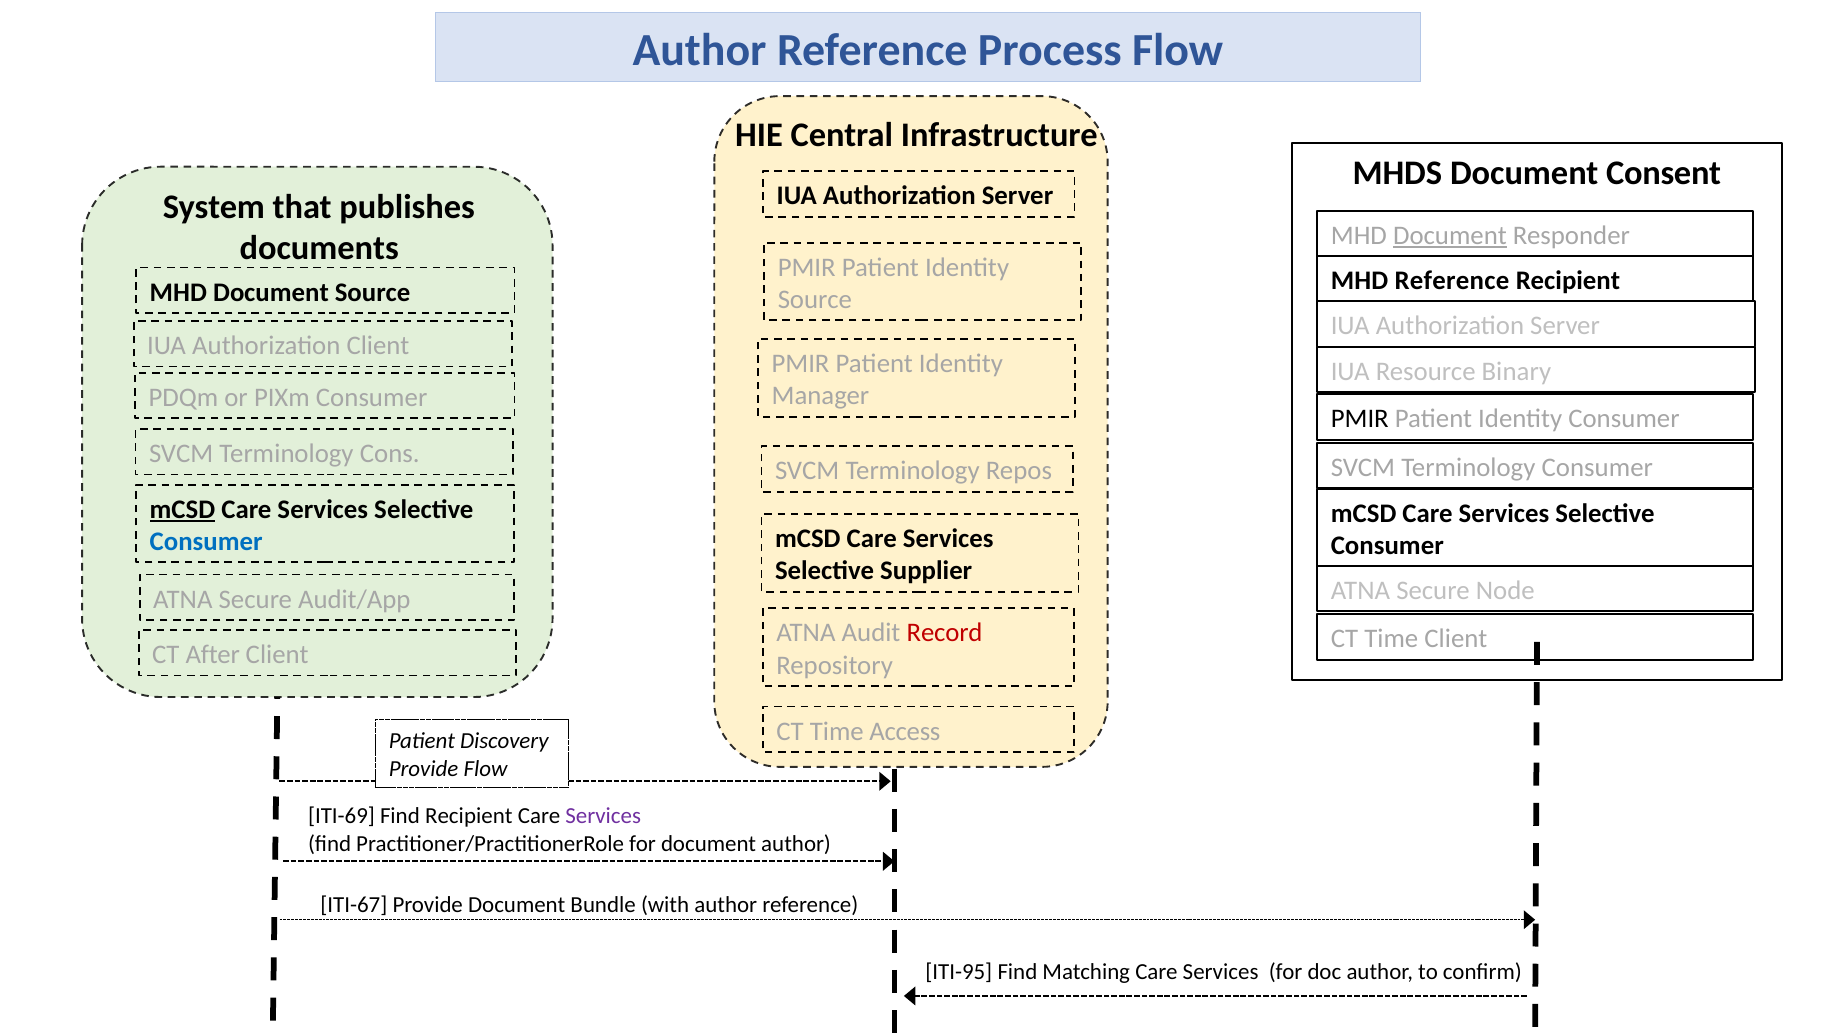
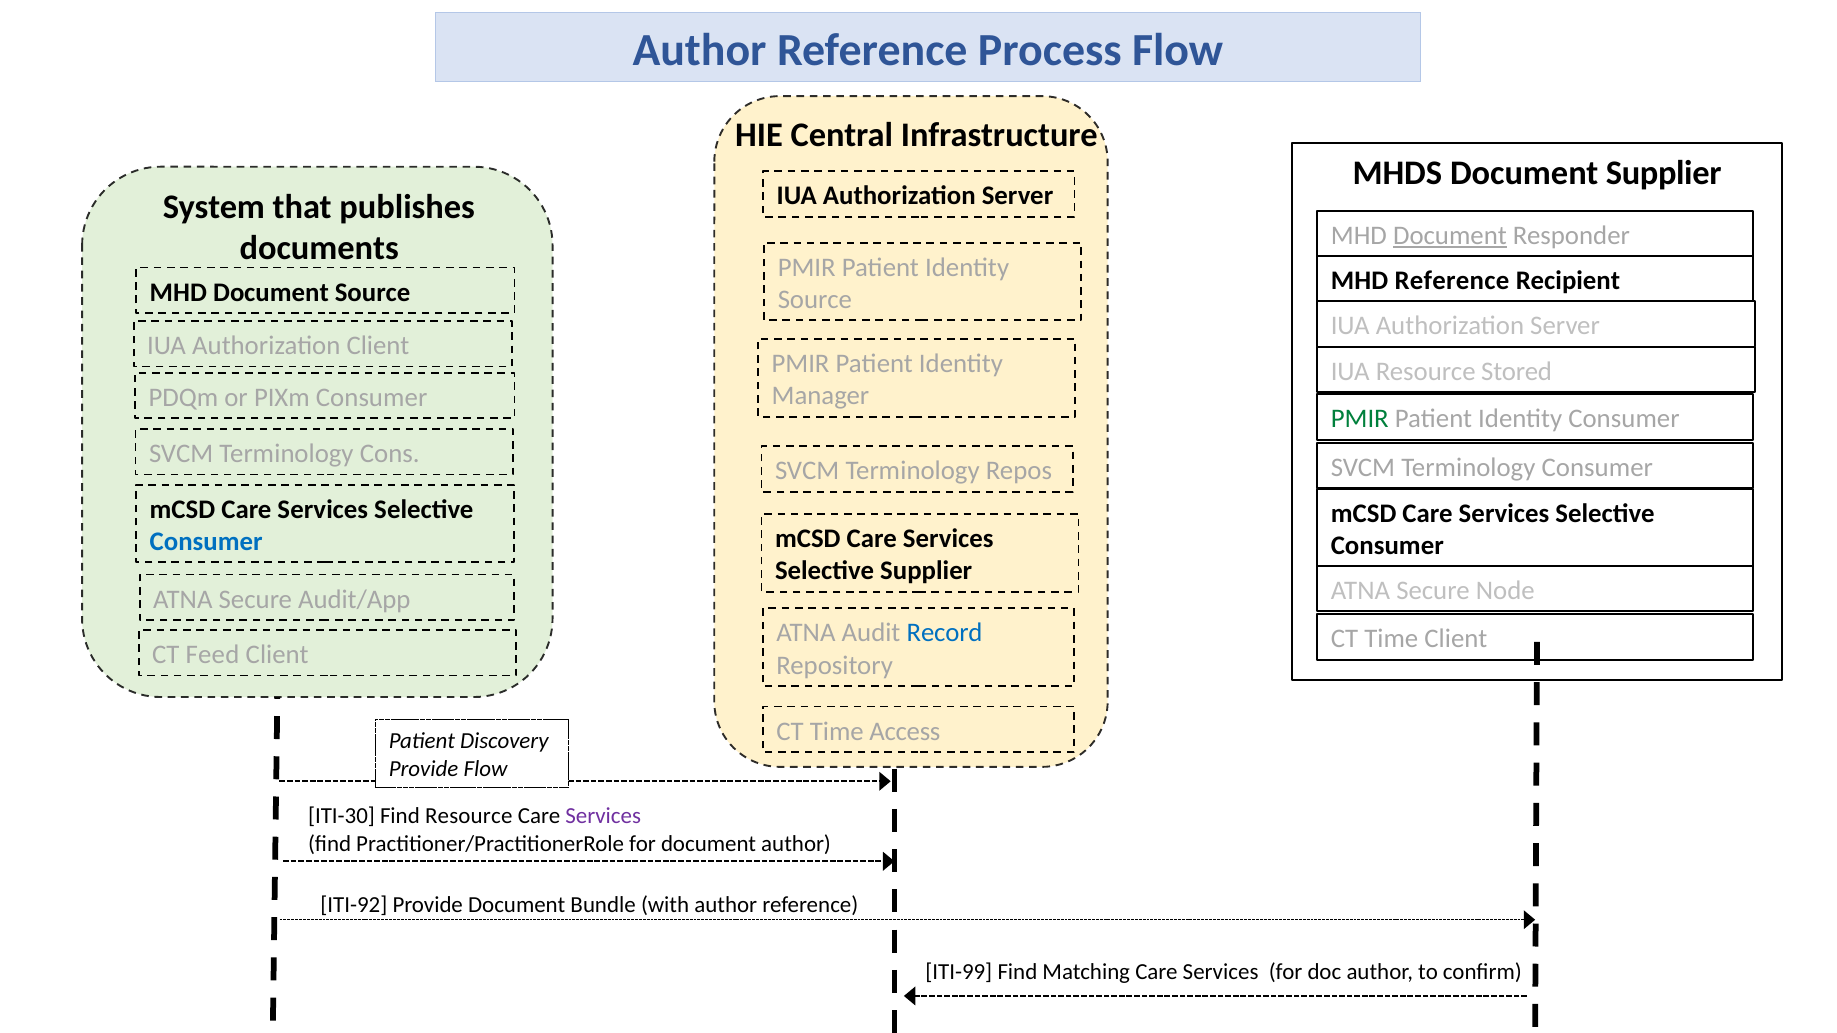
Document Consent: Consent -> Supplier
Binary: Binary -> Stored
PMIR at (1360, 419) colour: black -> green
mCSD at (182, 509) underline: present -> none
Record colour: red -> blue
After: After -> Feed
ITI-69: ITI-69 -> ITI-30
Find Recipient: Recipient -> Resource
ITI-67: ITI-67 -> ITI-92
ITI-95: ITI-95 -> ITI-99
